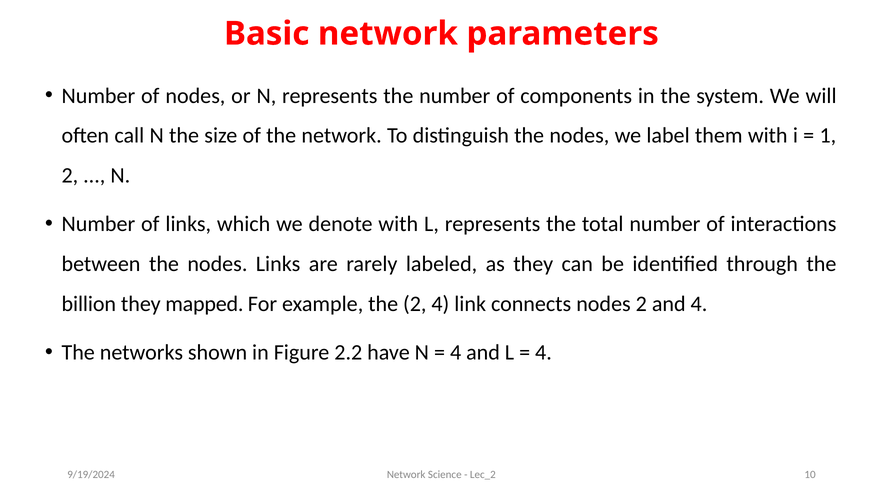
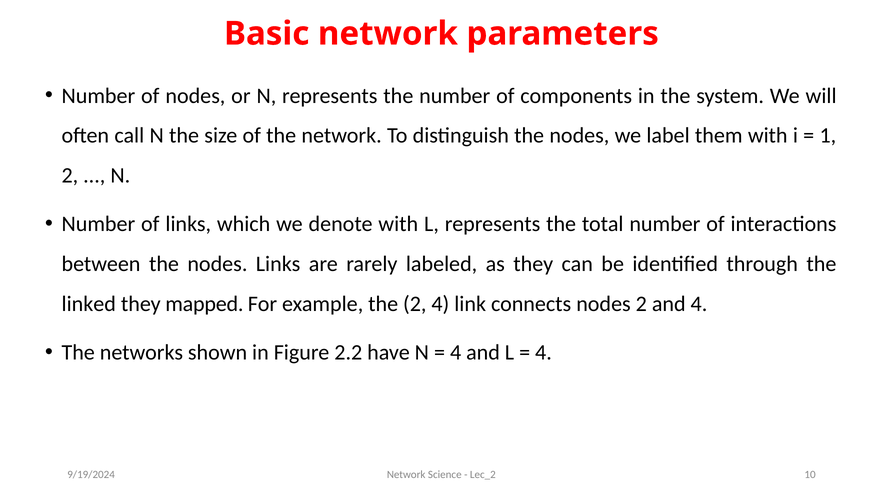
billion: billion -> linked
